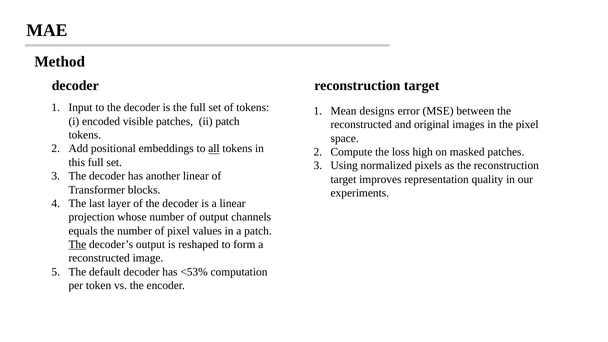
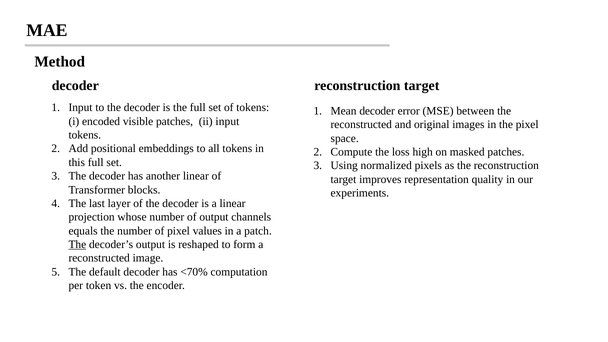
Mean designs: designs -> decoder
ii patch: patch -> input
all underline: present -> none
<53%: <53% -> <70%
